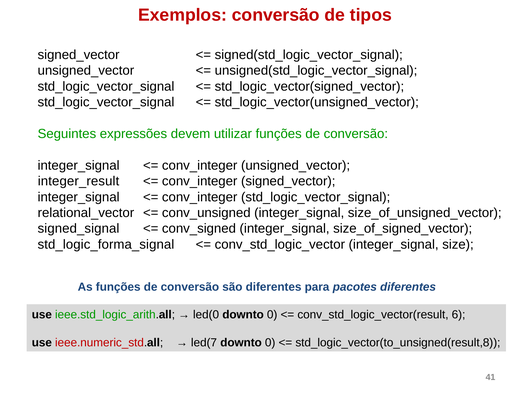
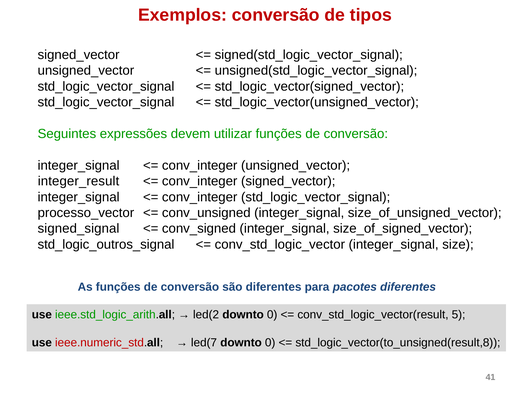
relational_vector: relational_vector -> processo_vector
std_logic_forma_signal: std_logic_forma_signal -> std_logic_outros_signal
led(0: led(0 -> led(2
6: 6 -> 5
